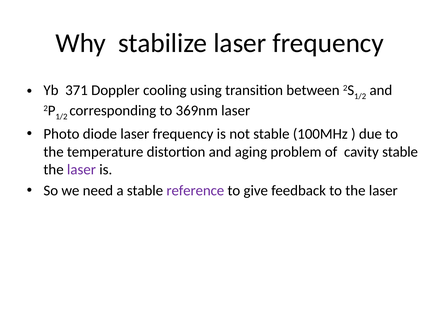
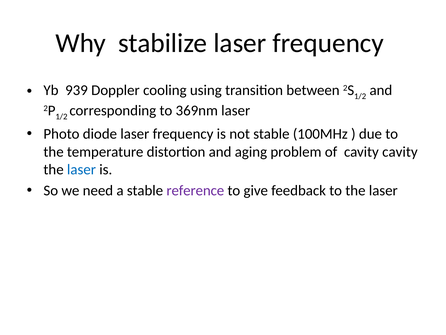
371: 371 -> 939
cavity stable: stable -> cavity
laser at (81, 169) colour: purple -> blue
